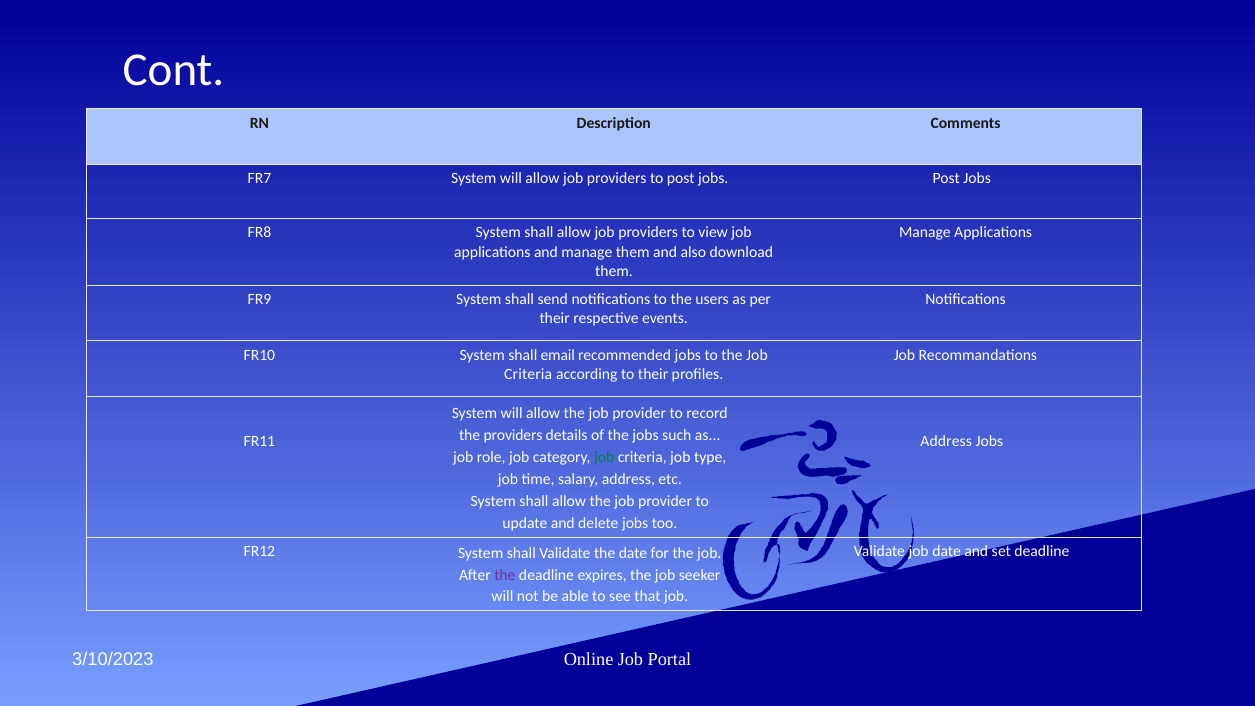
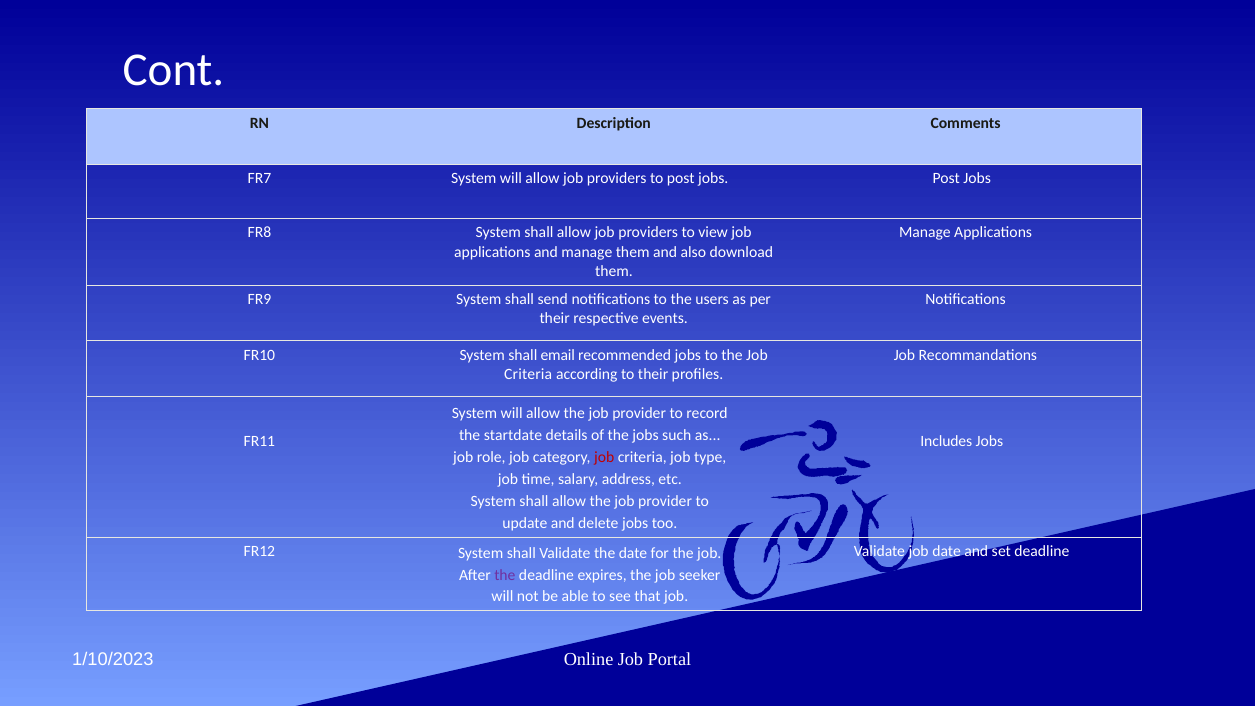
the providers: providers -> startdate
Address at (946, 441): Address -> Includes
job at (604, 457) colour: green -> red
3/10/2023: 3/10/2023 -> 1/10/2023
